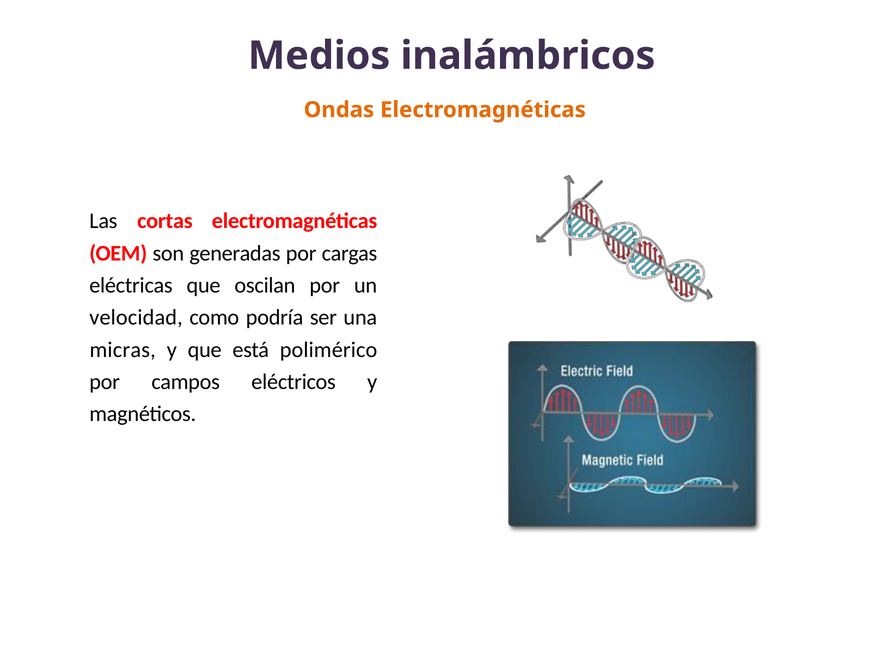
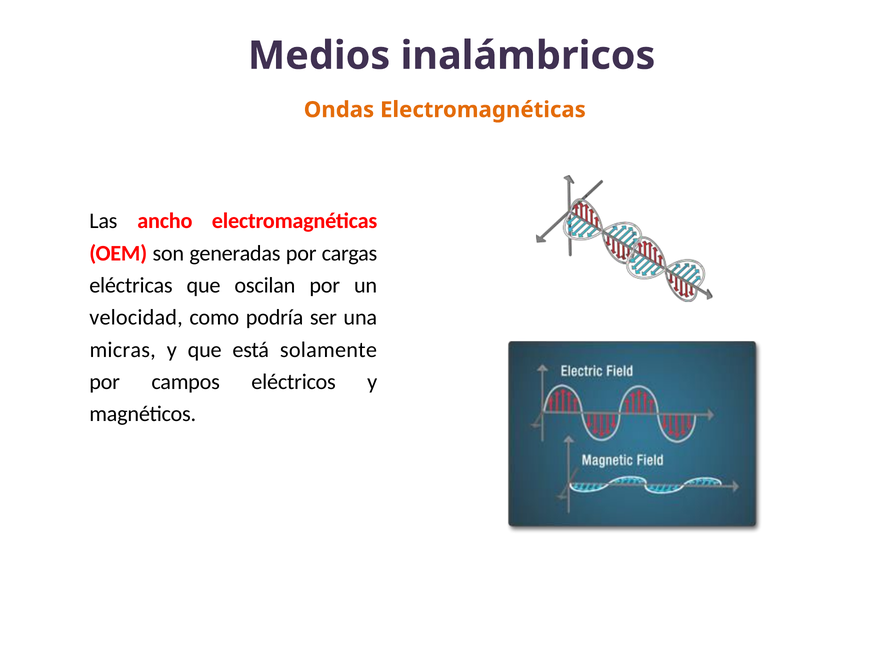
cortas: cortas -> ancho
polimérico: polimérico -> solamente
